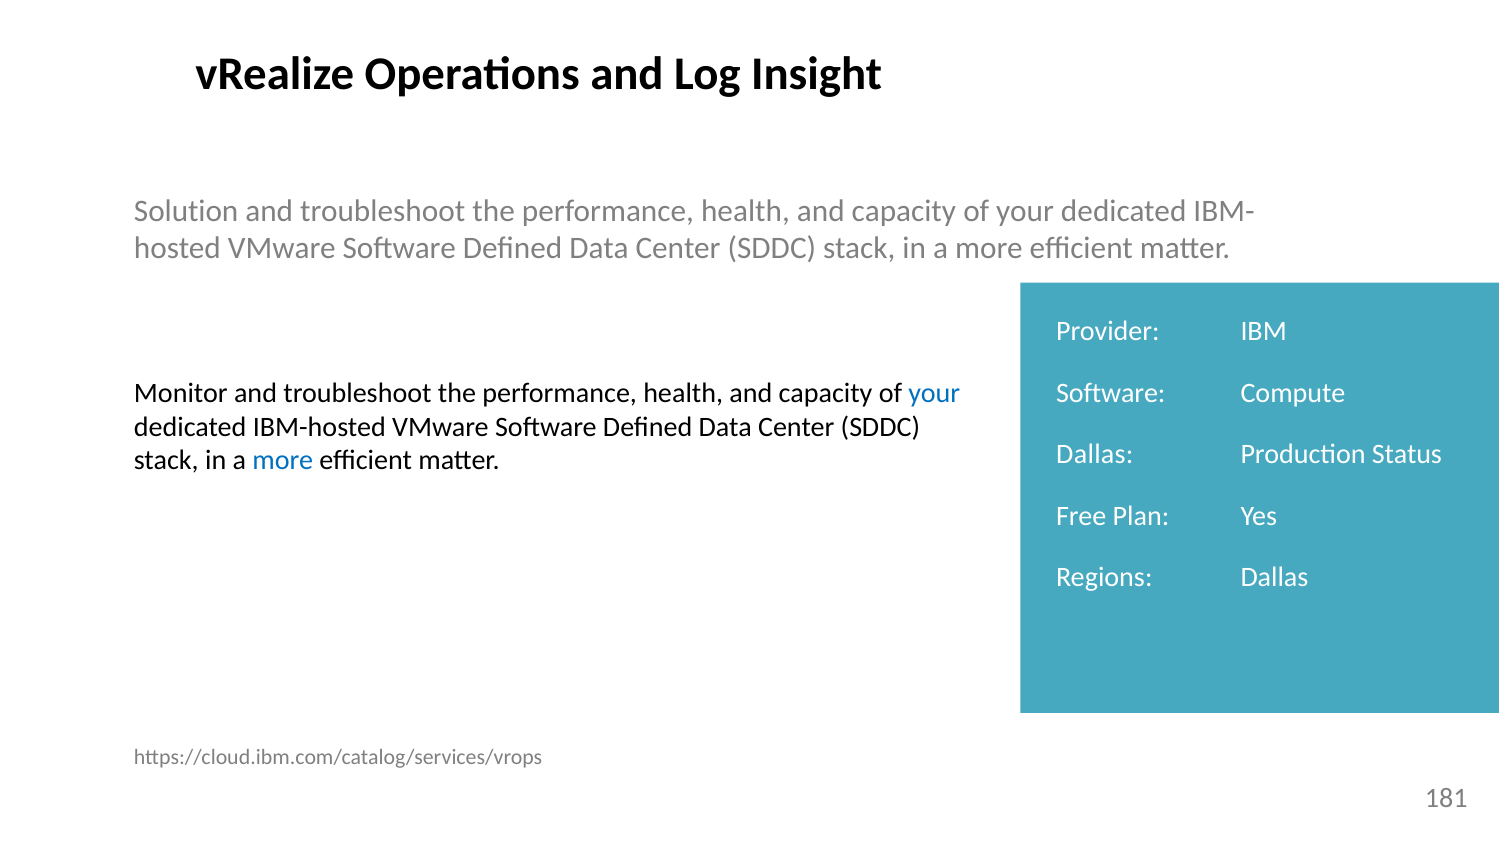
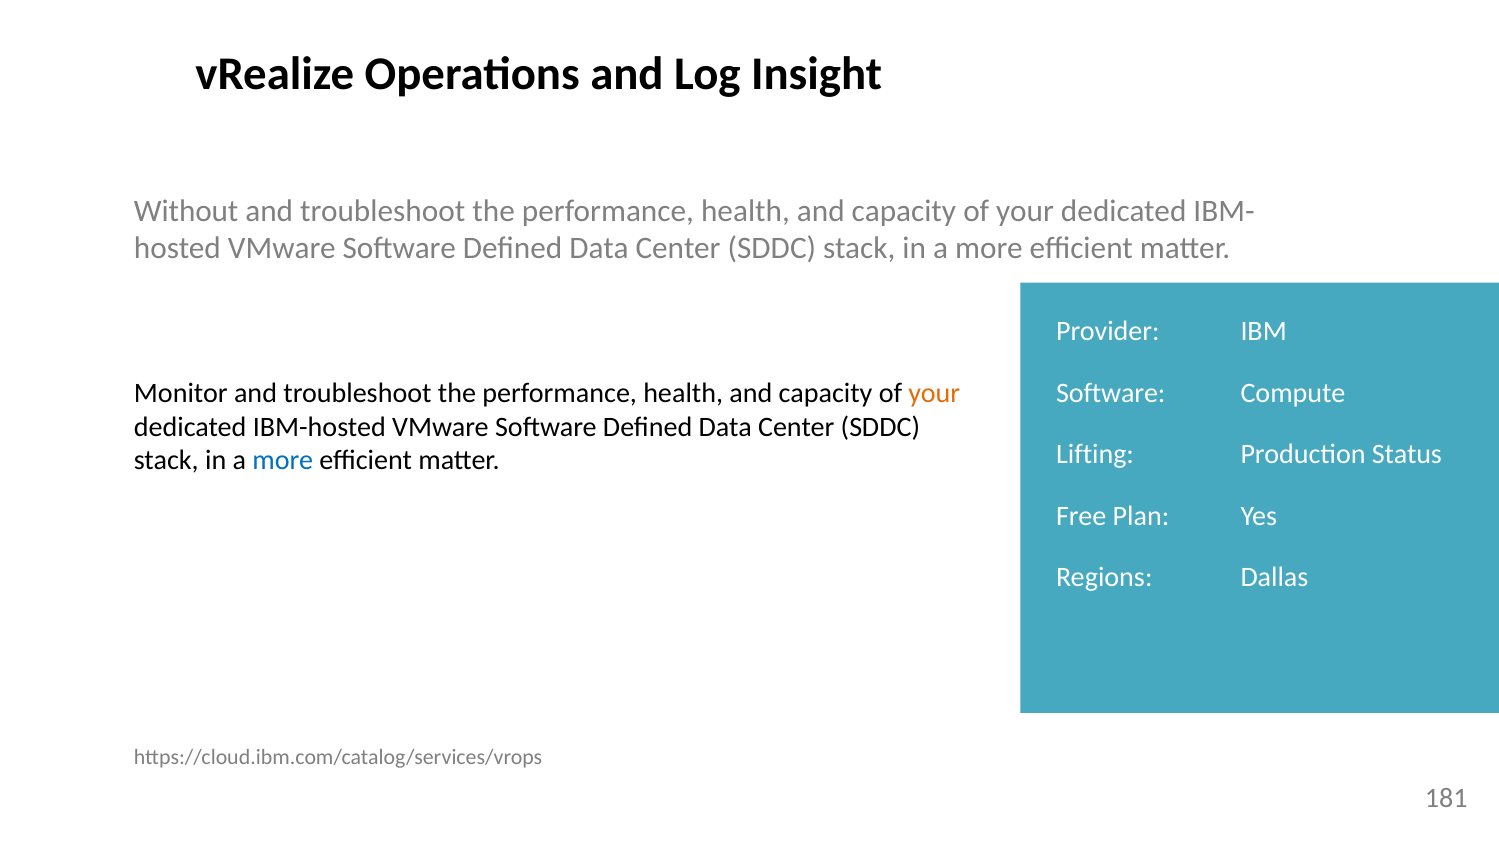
Solution: Solution -> Without
your at (934, 393) colour: blue -> orange
Dallas at (1095, 455): Dallas -> Lifting
